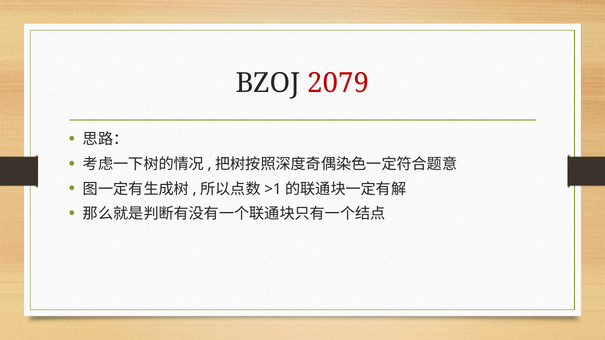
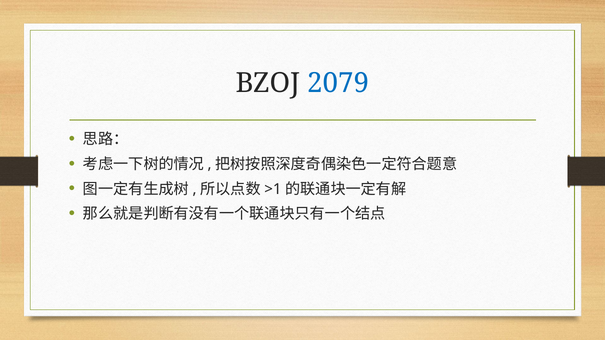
2079 colour: red -> blue
